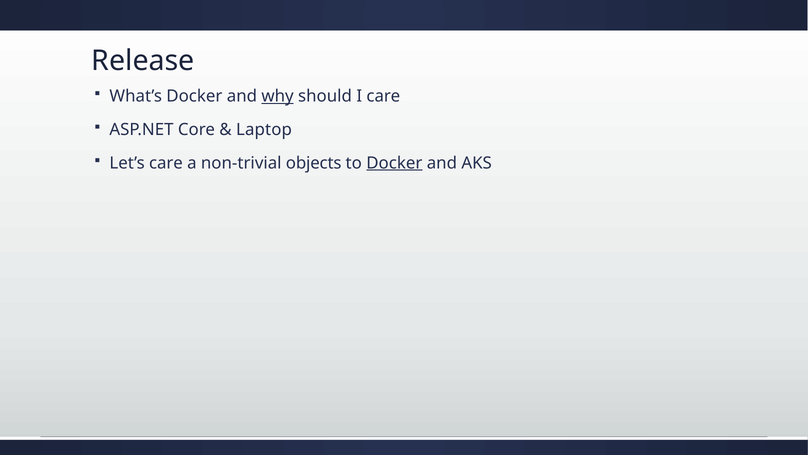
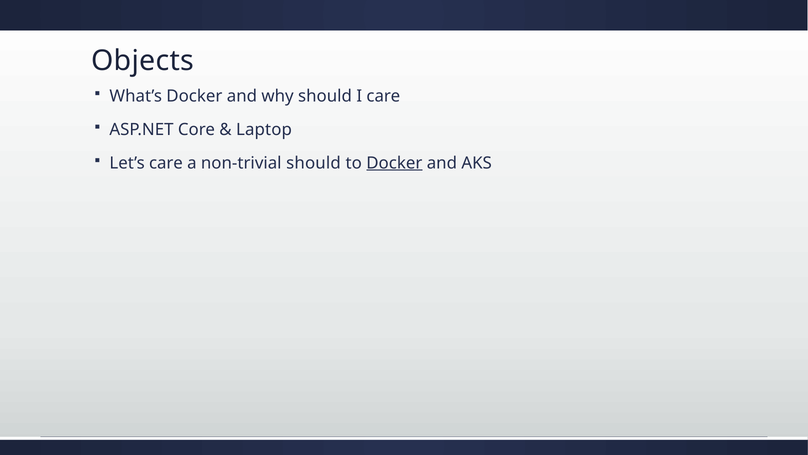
Release: Release -> Objects
why underline: present -> none
non-trivial objects: objects -> should
